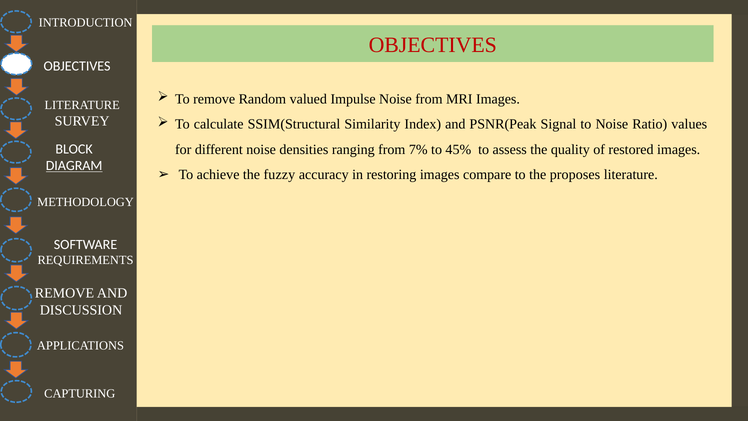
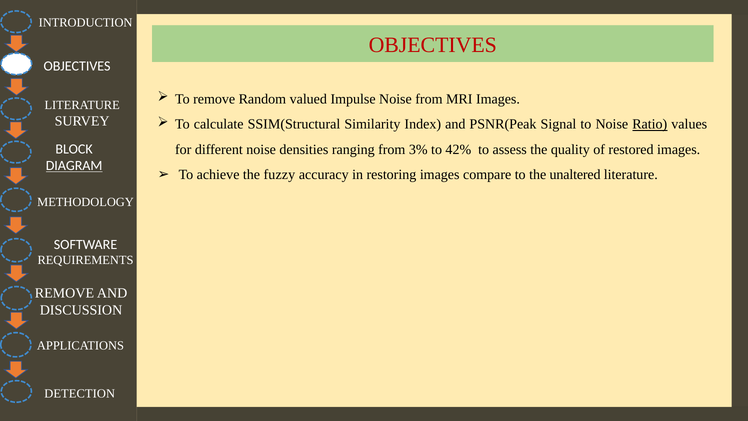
Ratio underline: none -> present
7%: 7% -> 3%
45%: 45% -> 42%
proposes: proposes -> unaltered
CAPTURING: CAPTURING -> DETECTION
